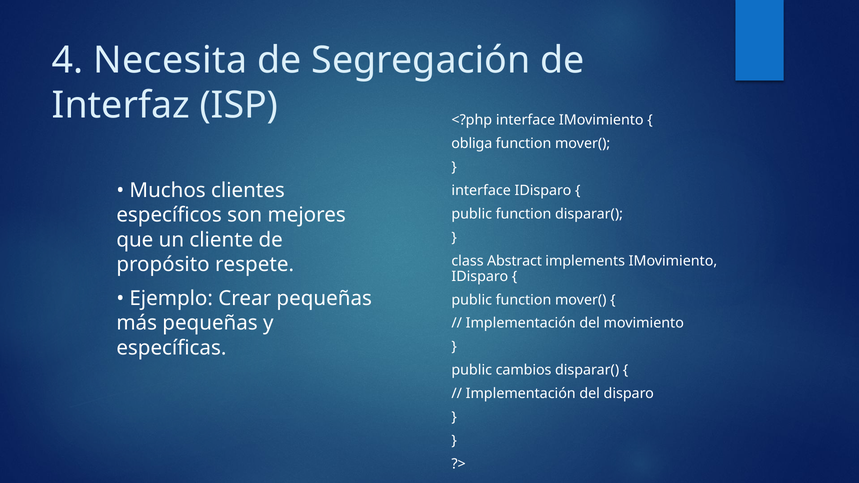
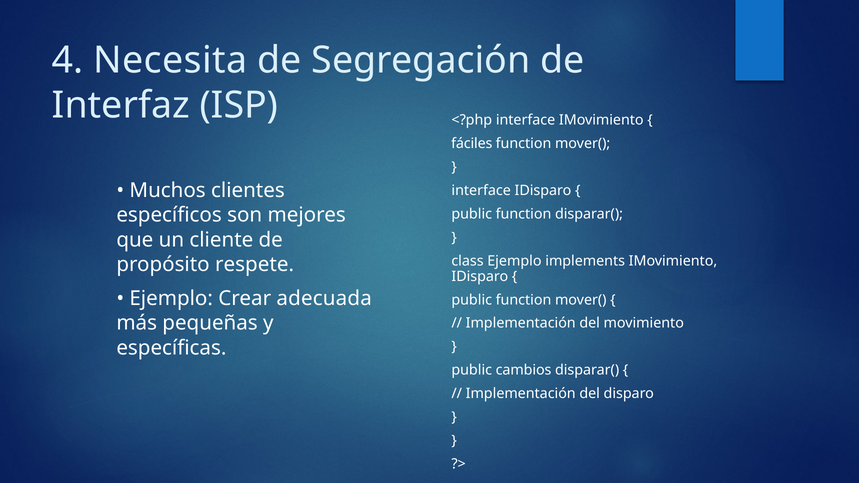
obliga: obliga -> fáciles
class Abstract: Abstract -> Ejemplo
Crear pequeñas: pequeñas -> adecuada
